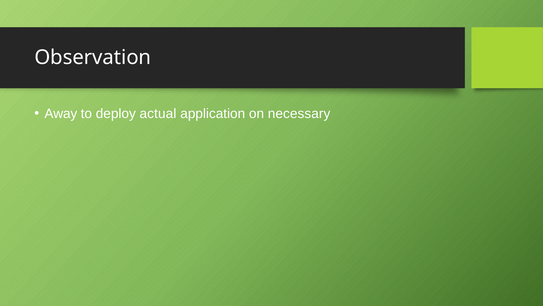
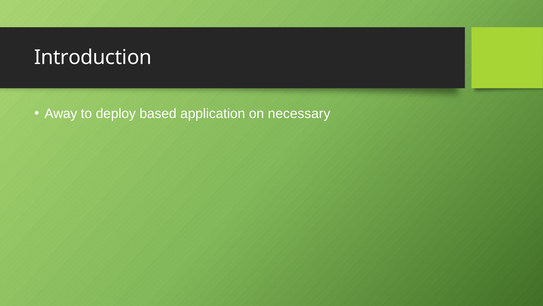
Observation: Observation -> Introduction
actual: actual -> based
